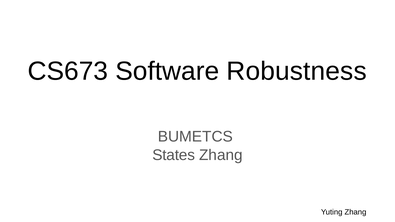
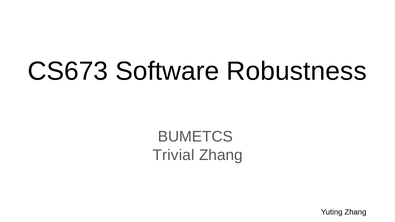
States: States -> Trivial
